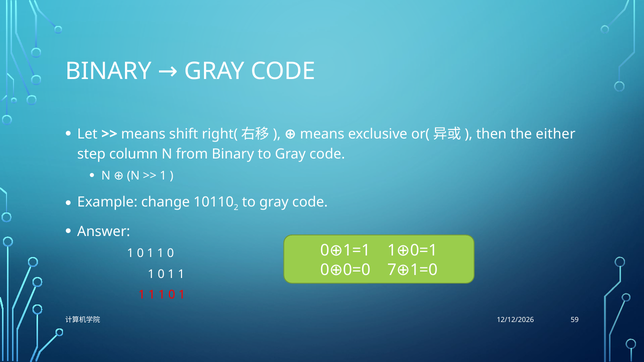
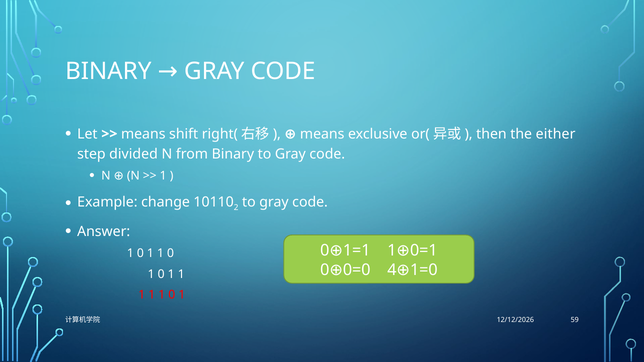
column: column -> divided
7: 7 -> 4
